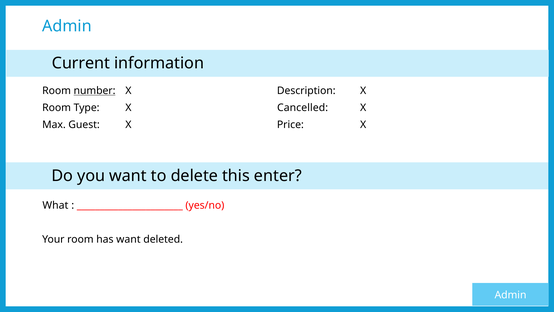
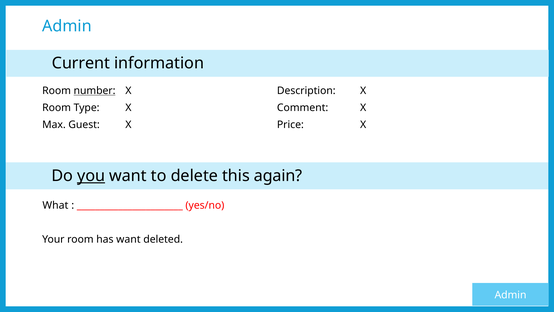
Cancelled: Cancelled -> Comment
you underline: none -> present
enter: enter -> again
